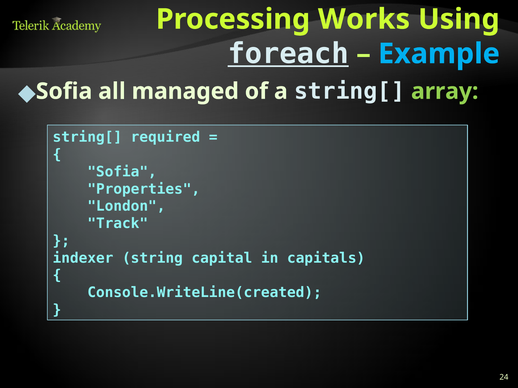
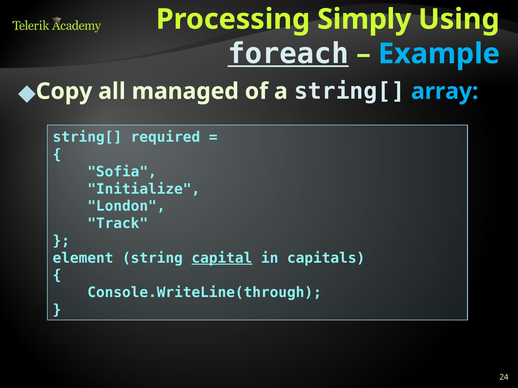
Works: Works -> Simply
Sofia at (64, 91): Sofia -> Copy
array colour: light green -> light blue
Properties: Properties -> Initialize
indexer: indexer -> element
capital underline: none -> present
Console.WriteLine(created: Console.WriteLine(created -> Console.WriteLine(through
